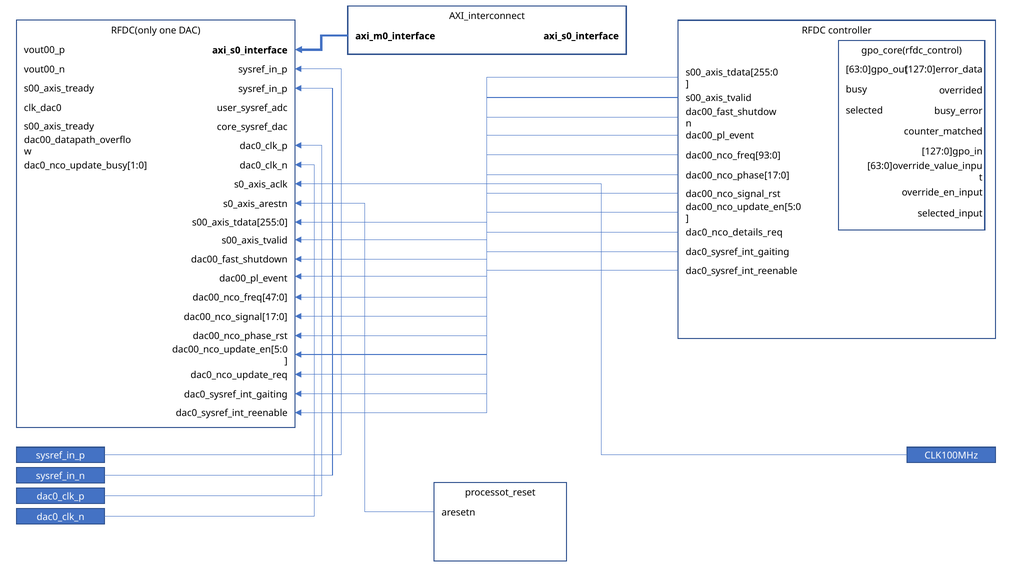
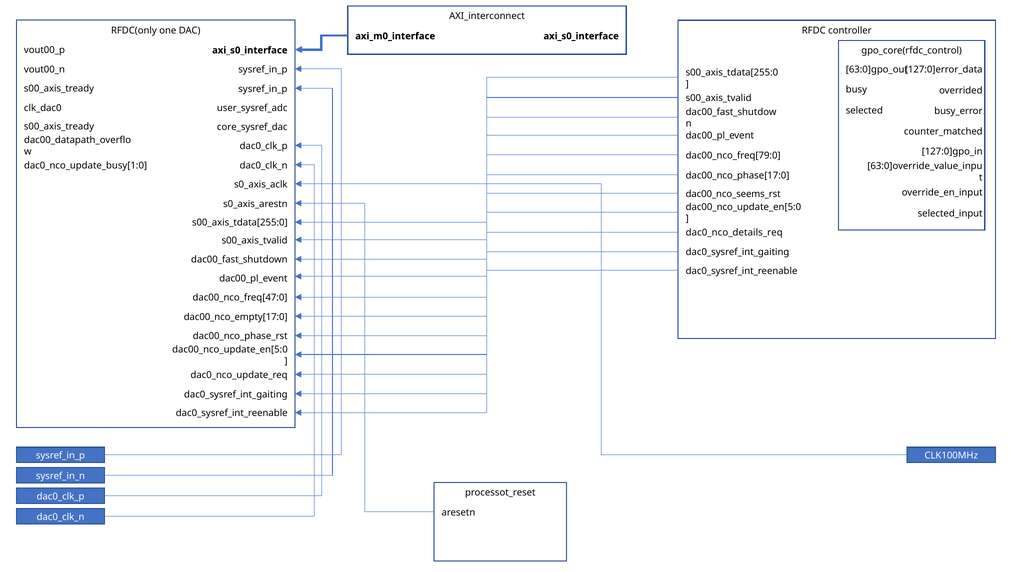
dac00_nco_freq[93:0: dac00_nco_freq[93:0 -> dac00_nco_freq[79:0
dac00_nco_signal_rst: dac00_nco_signal_rst -> dac00_nco_seems_rst
dac00_nco_signal[17:0: dac00_nco_signal[17:0 -> dac00_nco_empty[17:0
